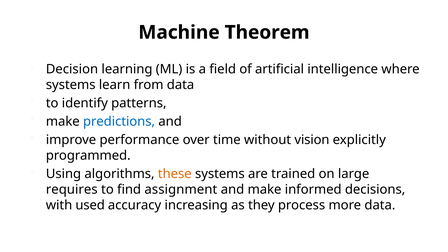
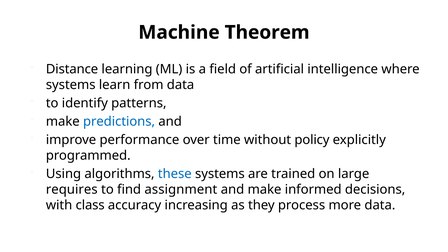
Decision: Decision -> Distance
vision: vision -> policy
these colour: orange -> blue
used: used -> class
